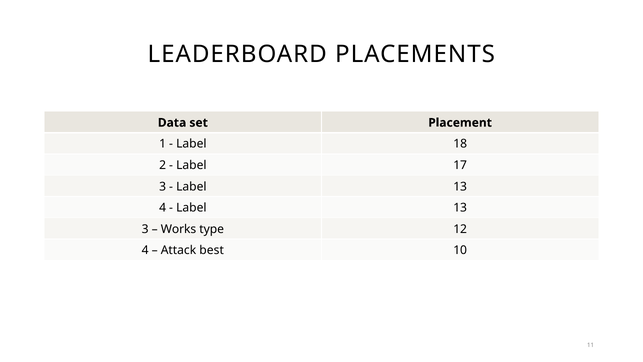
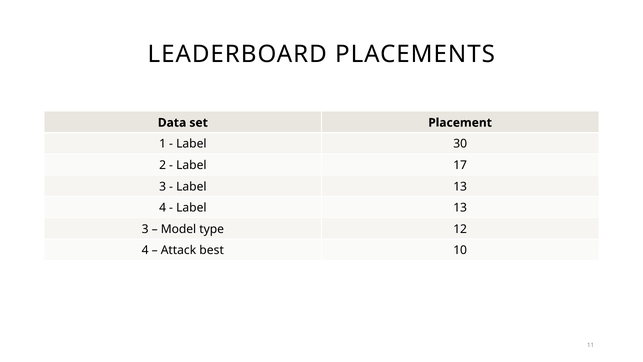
18: 18 -> 30
Works: Works -> Model
